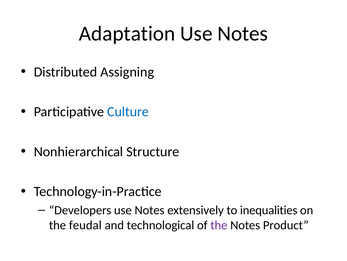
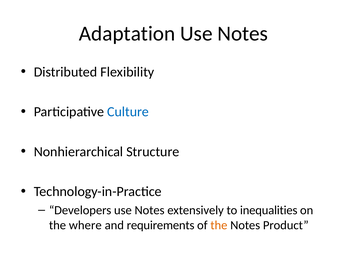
Assigning: Assigning -> Flexibility
feudal: feudal -> where
technological: technological -> requirements
the at (219, 225) colour: purple -> orange
